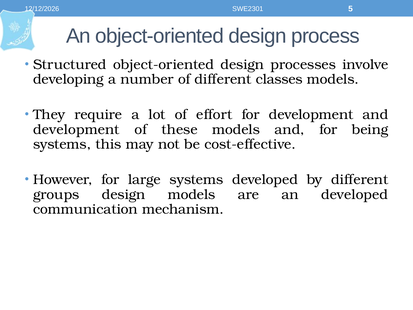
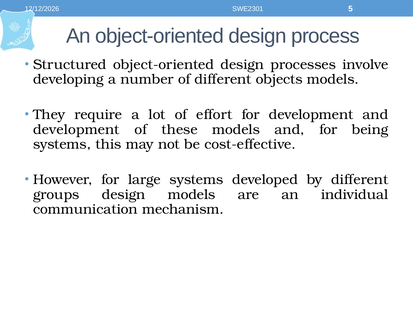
classes: classes -> objects
an developed: developed -> individual
